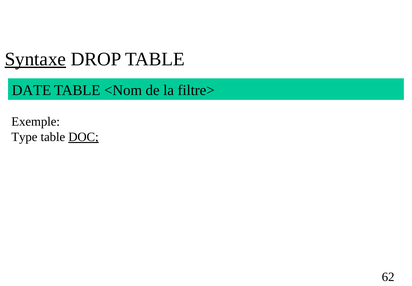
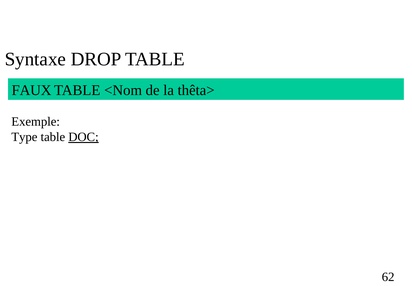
Syntaxe underline: present -> none
DATE: DATE -> FAUX
filtre>: filtre> -> thêta>
